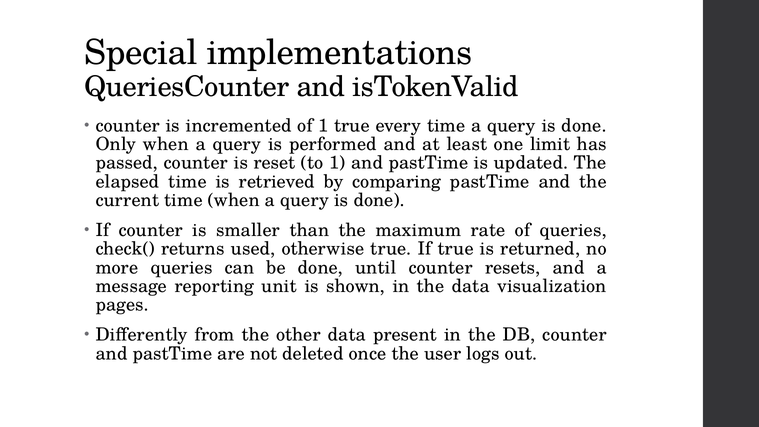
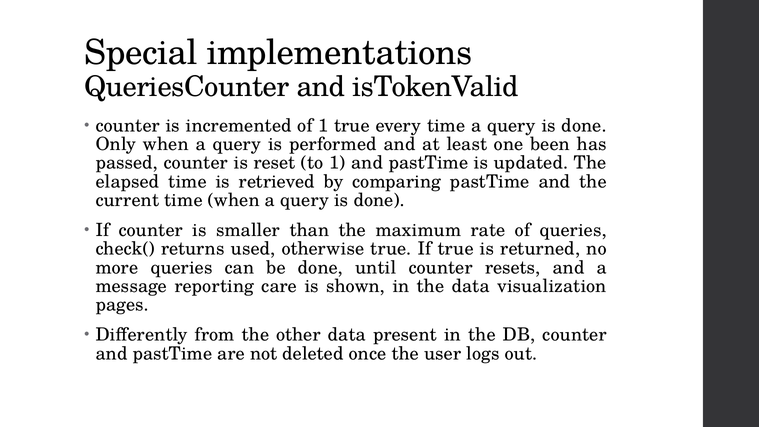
limit: limit -> been
unit: unit -> care
